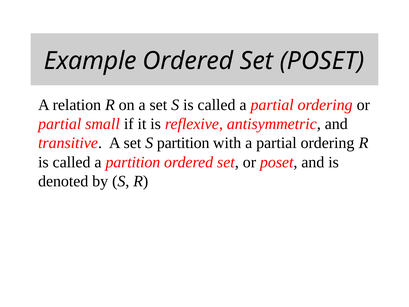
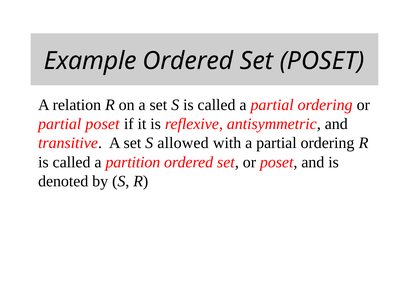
partial small: small -> poset
S partition: partition -> allowed
